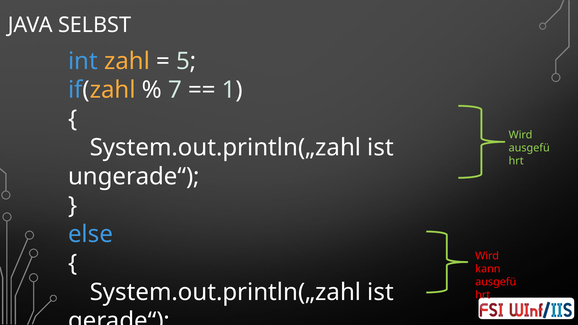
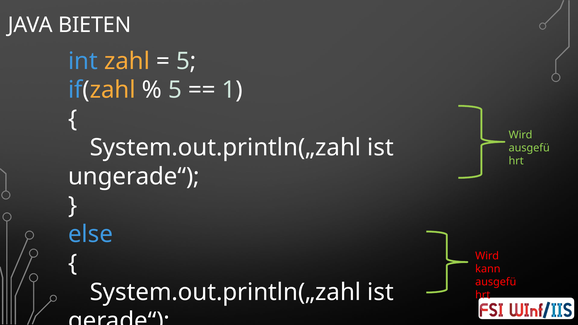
SELBST: SELBST -> BIETEN
7 at (175, 90): 7 -> 5
